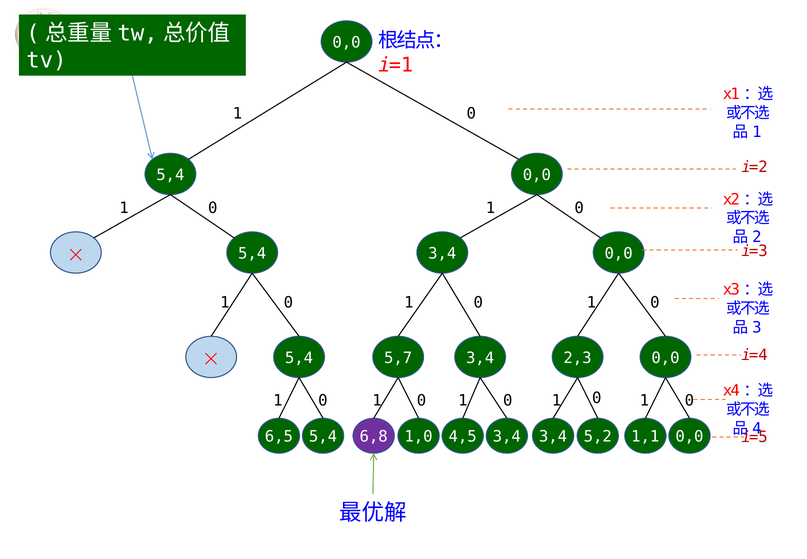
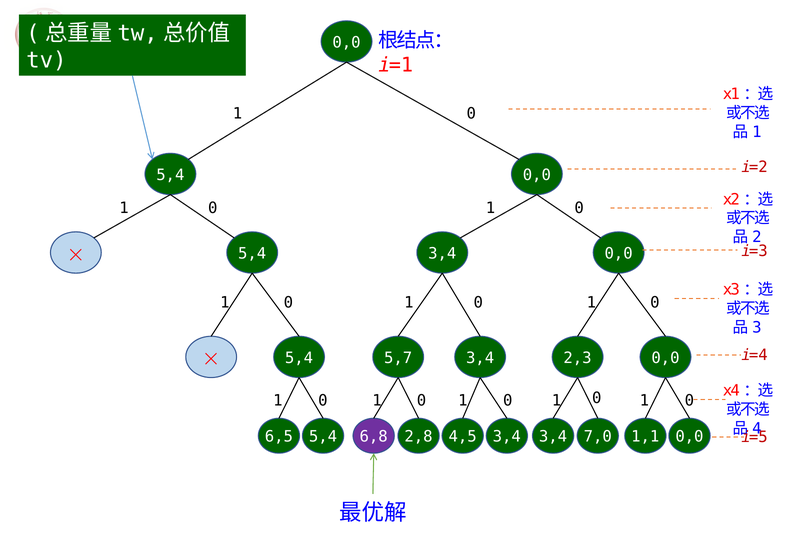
1,0: 1,0 -> 2,8
5,2: 5,2 -> 7,0
